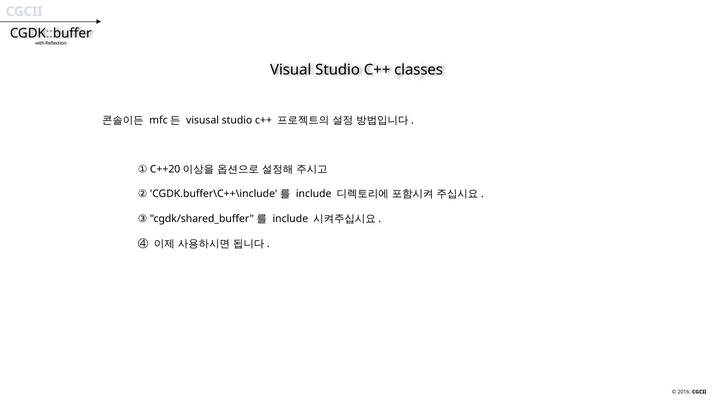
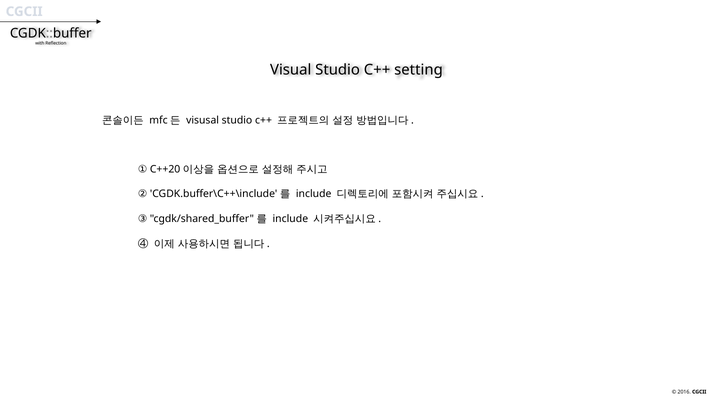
classes: classes -> setting
